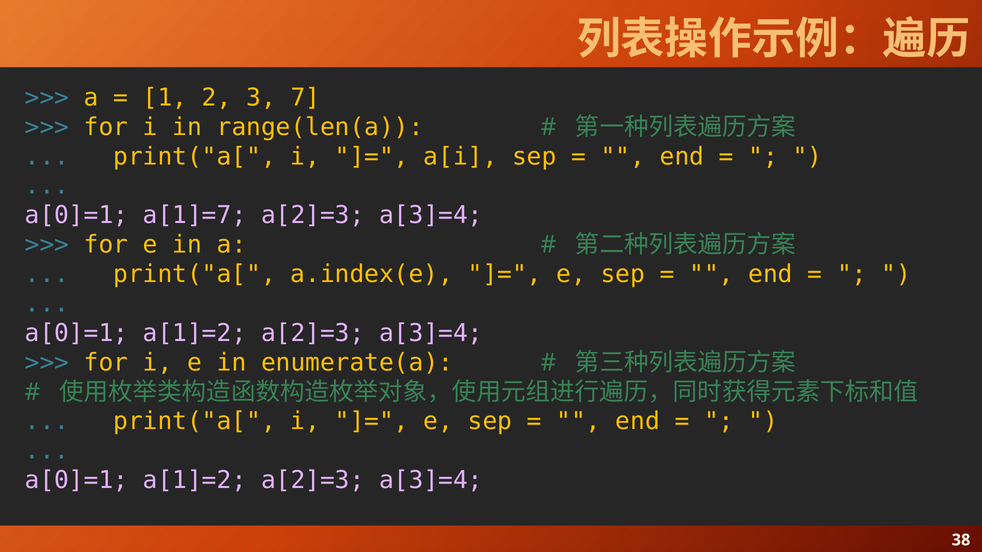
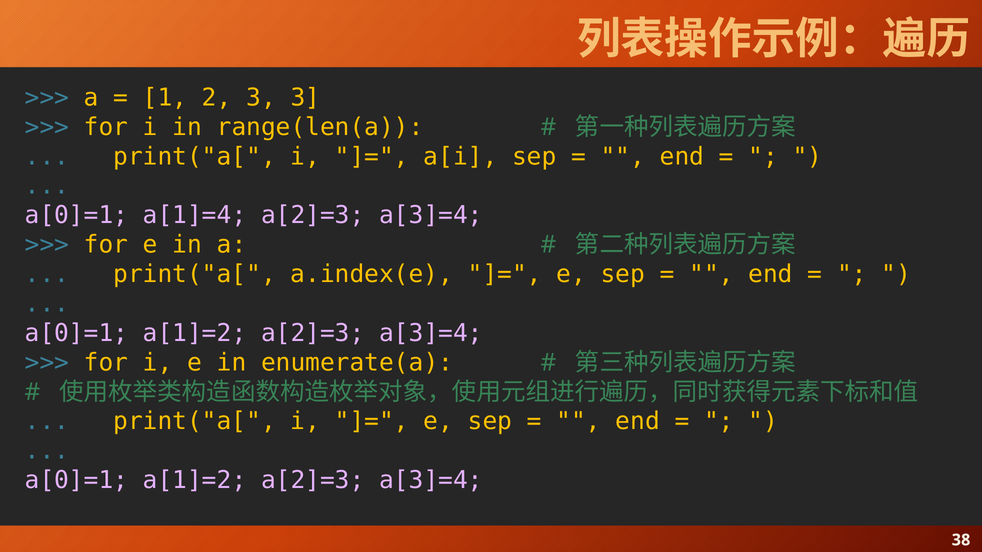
3 7: 7 -> 3
a[1]=7: a[1]=7 -> a[1]=4
